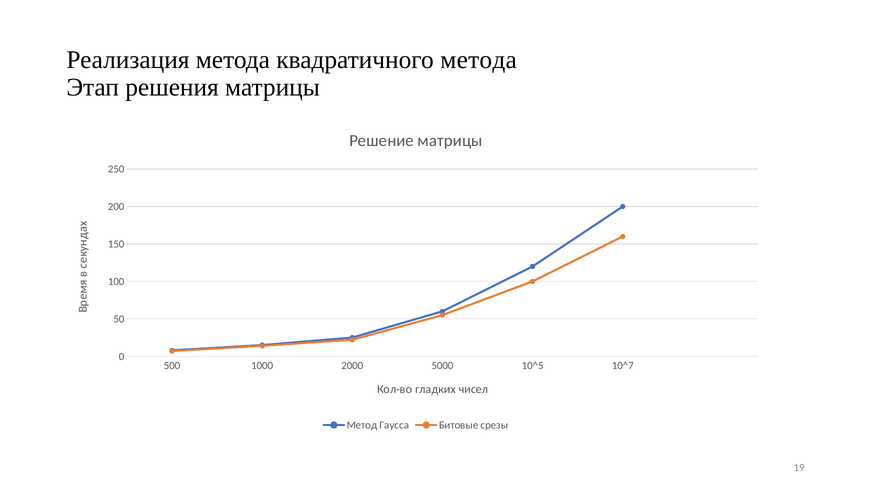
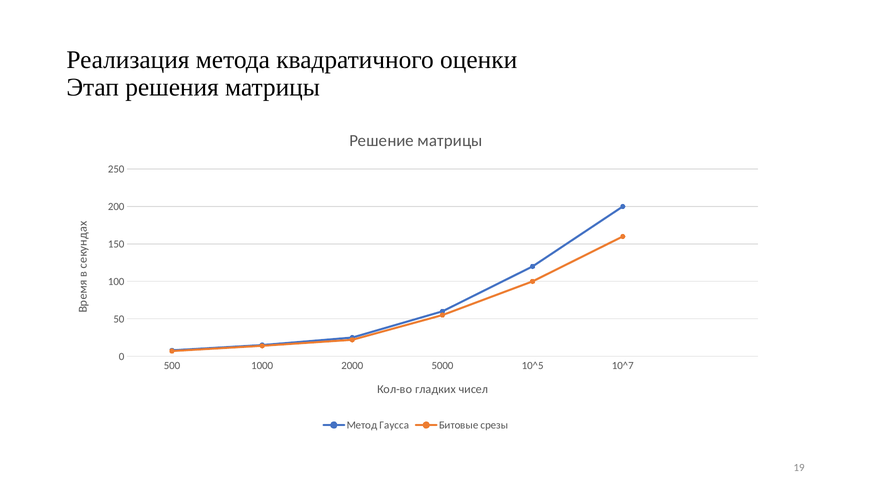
квадратичного метода: метода -> оценки
